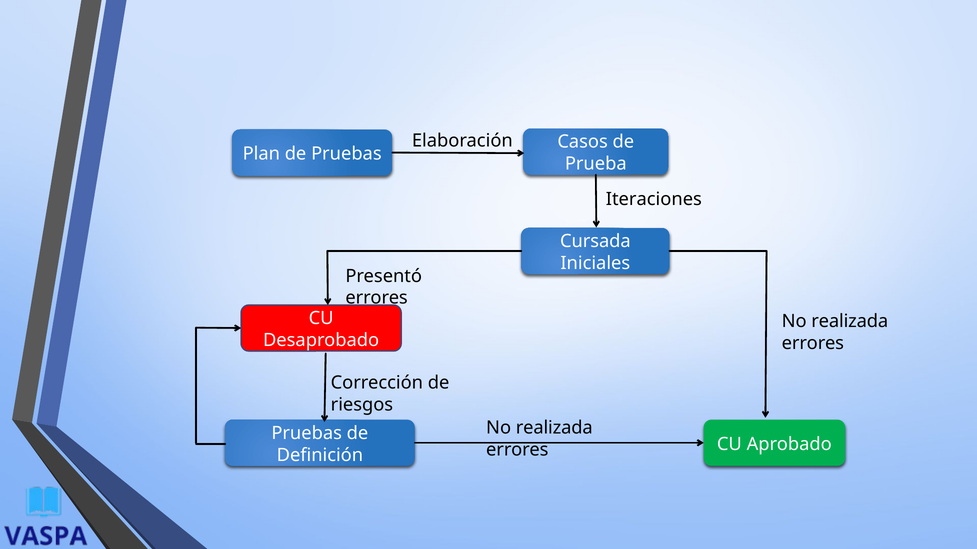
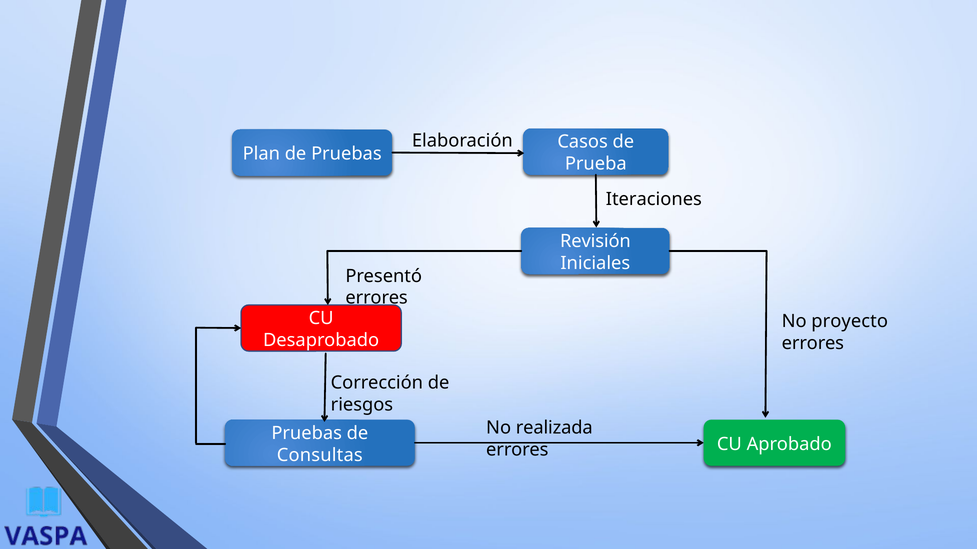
Cursada: Cursada -> Revisión
realizada at (850, 321): realizada -> proyecto
Definición: Definición -> Consultas
